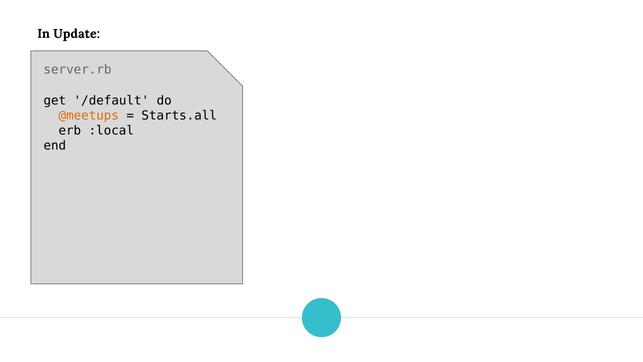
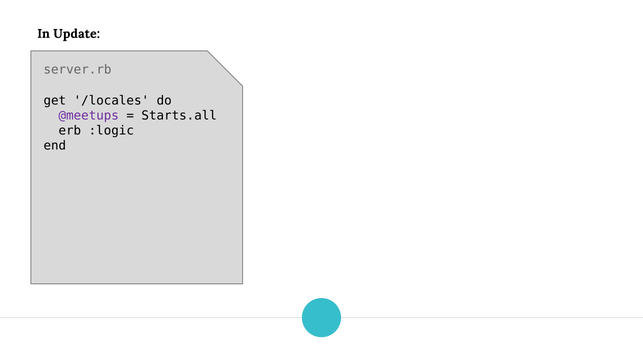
/default: /default -> /locales
@meetups colour: orange -> purple
:local: :local -> :logic
